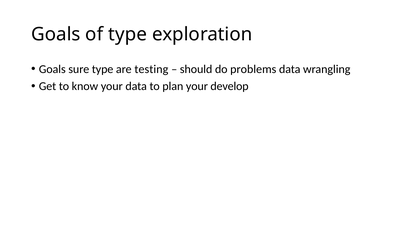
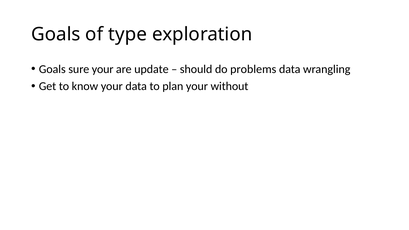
sure type: type -> your
testing: testing -> update
develop: develop -> without
